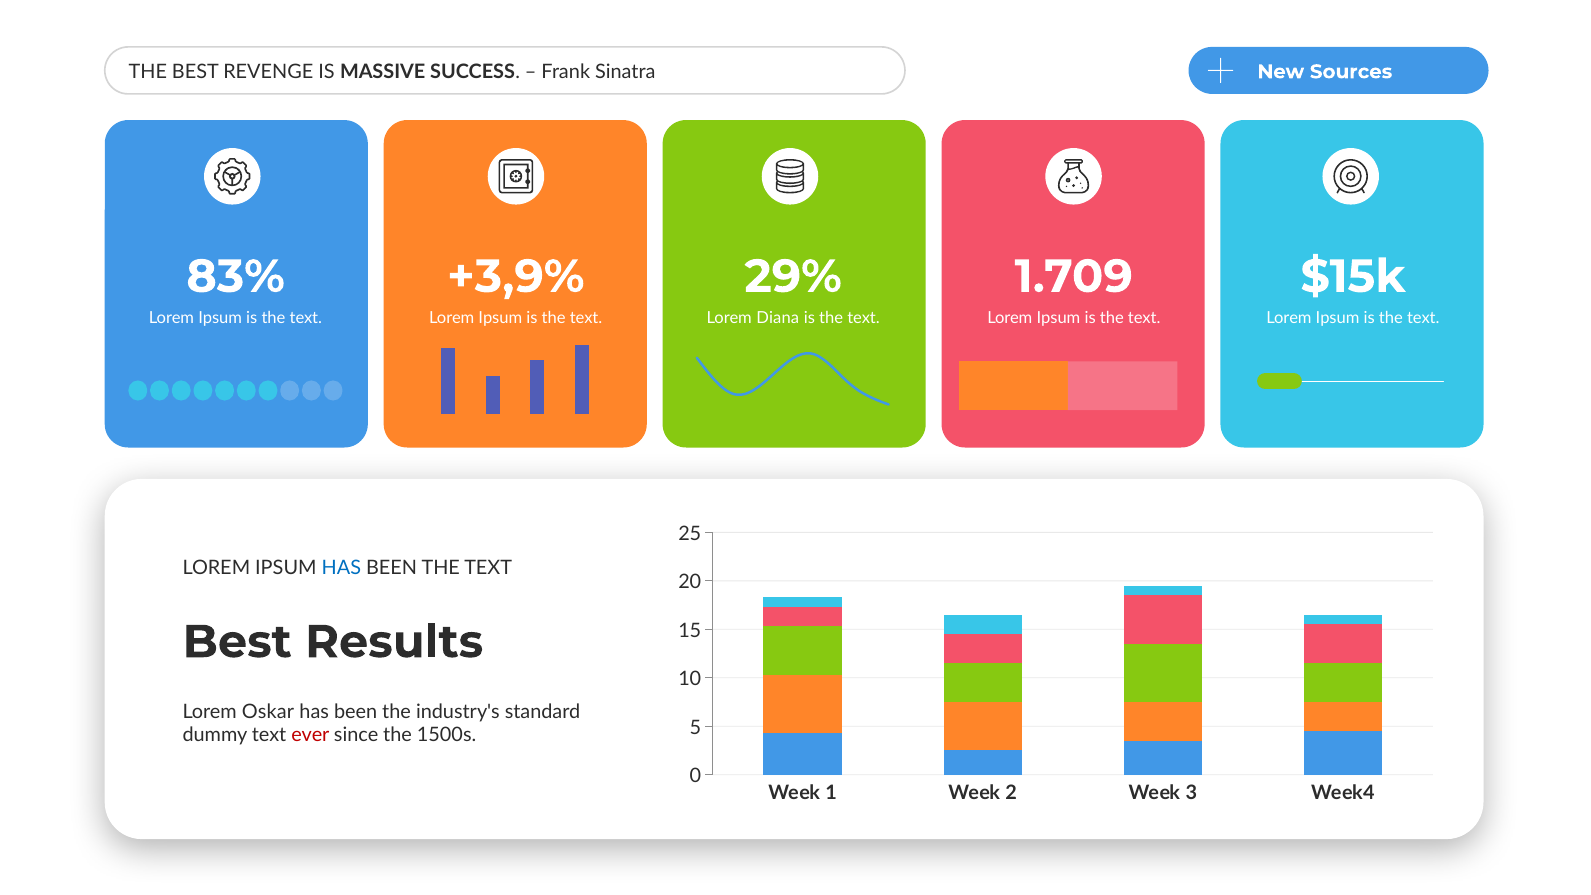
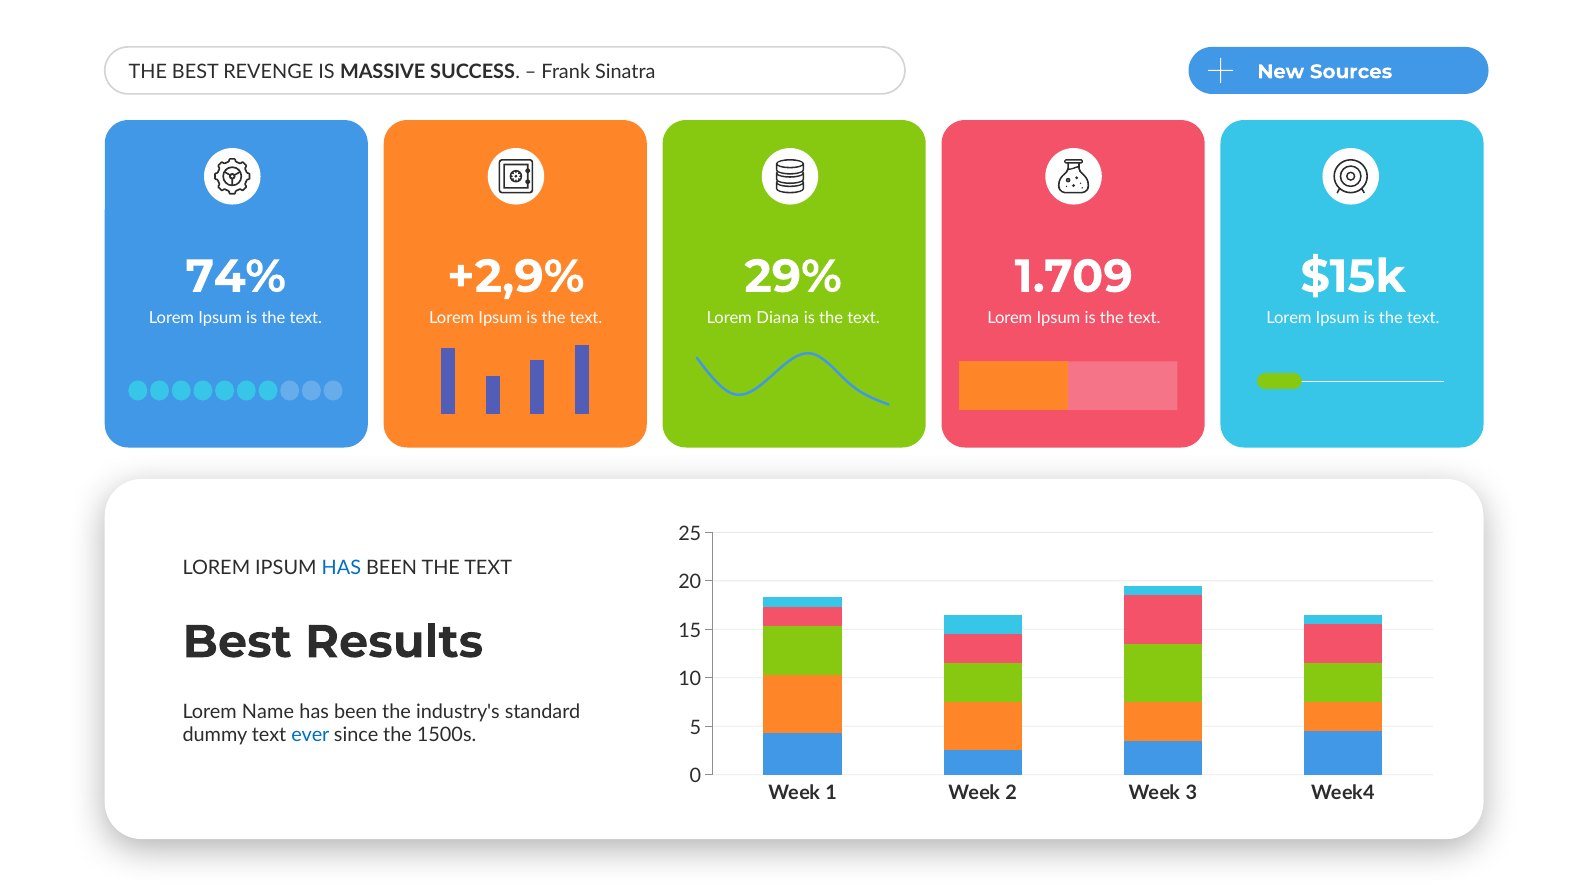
83%: 83% -> 74%
+3,9%: +3,9% -> +2,9%
Oskar: Oskar -> Name
ever colour: red -> blue
